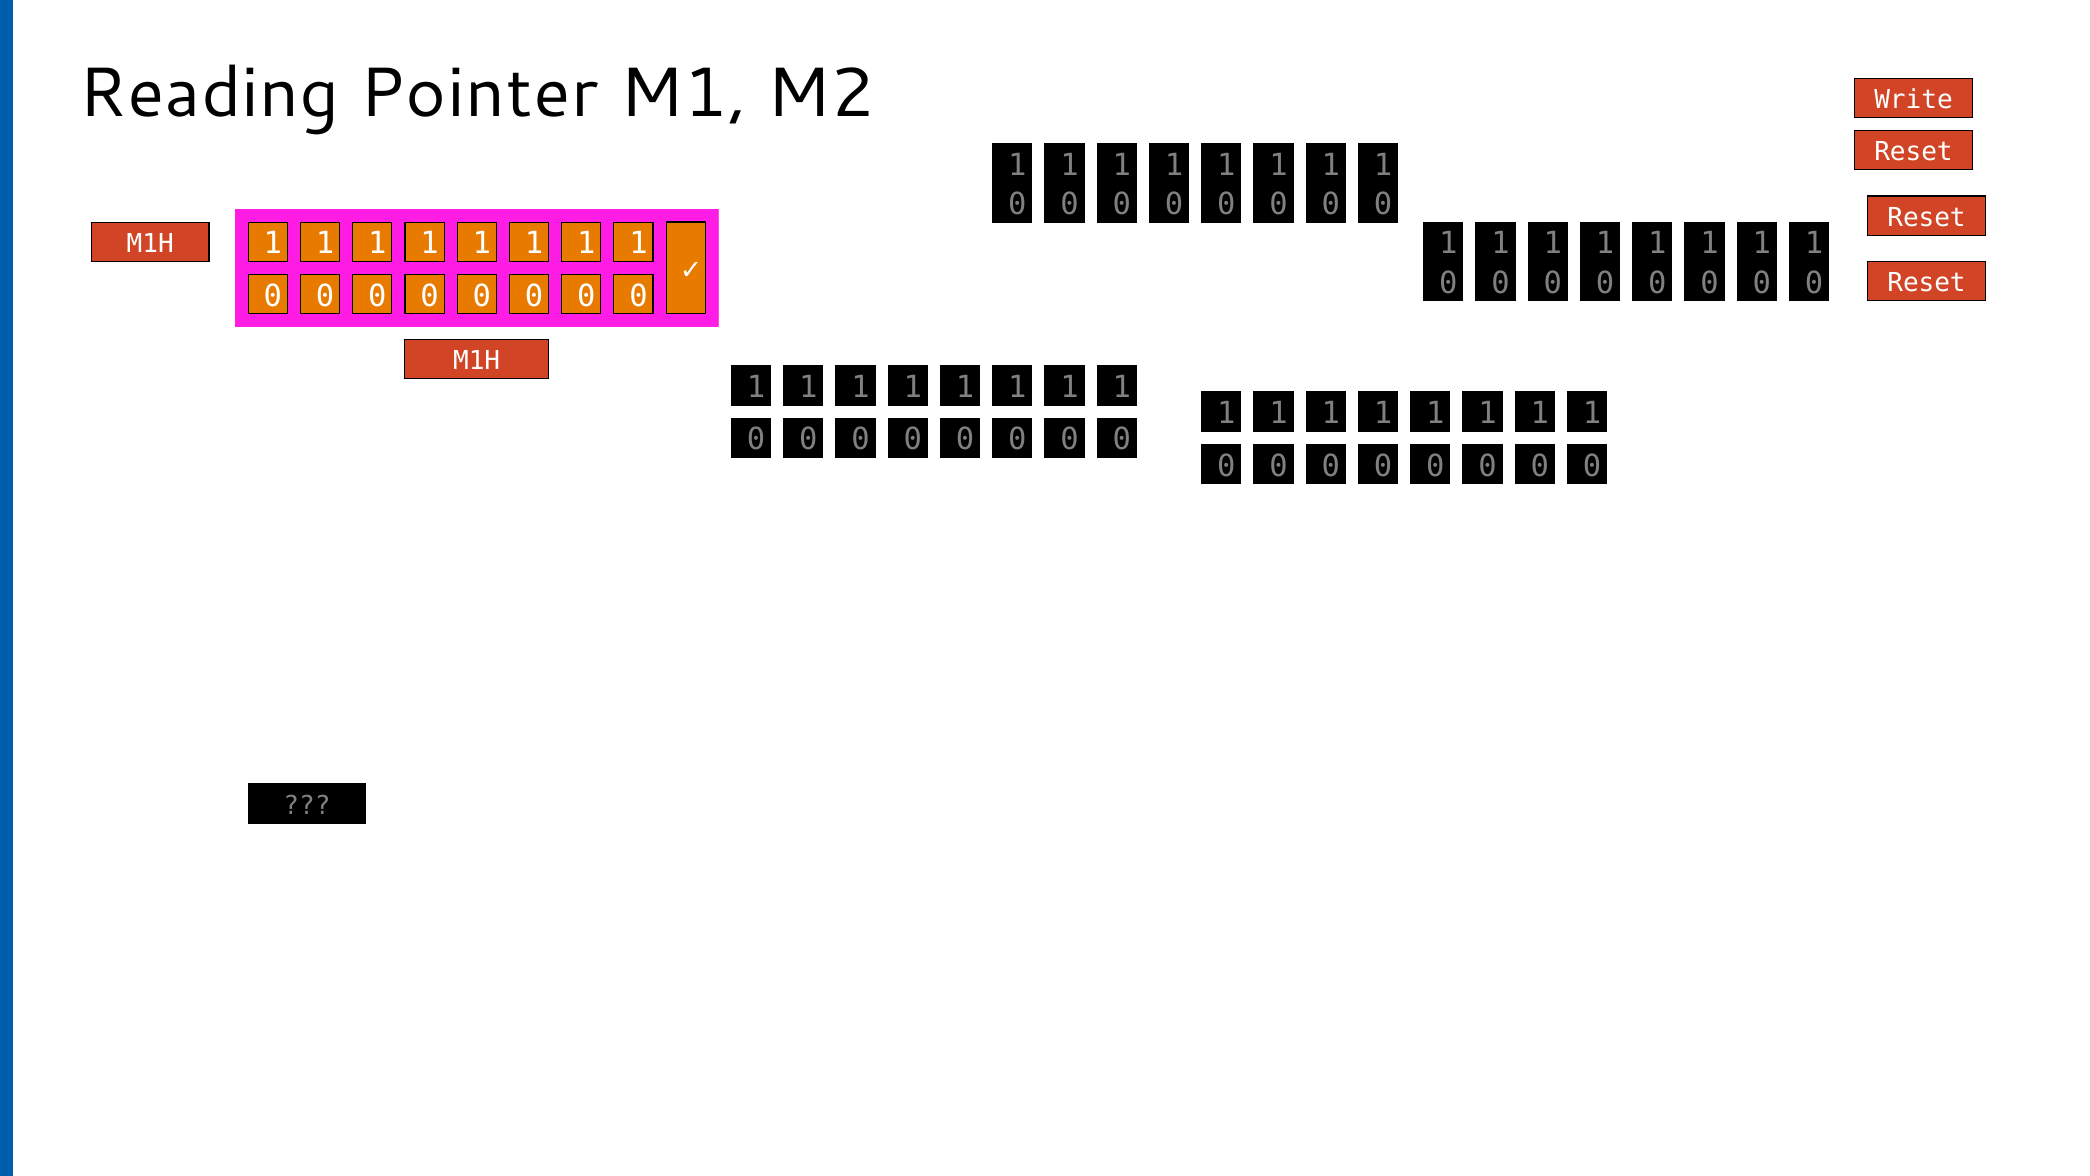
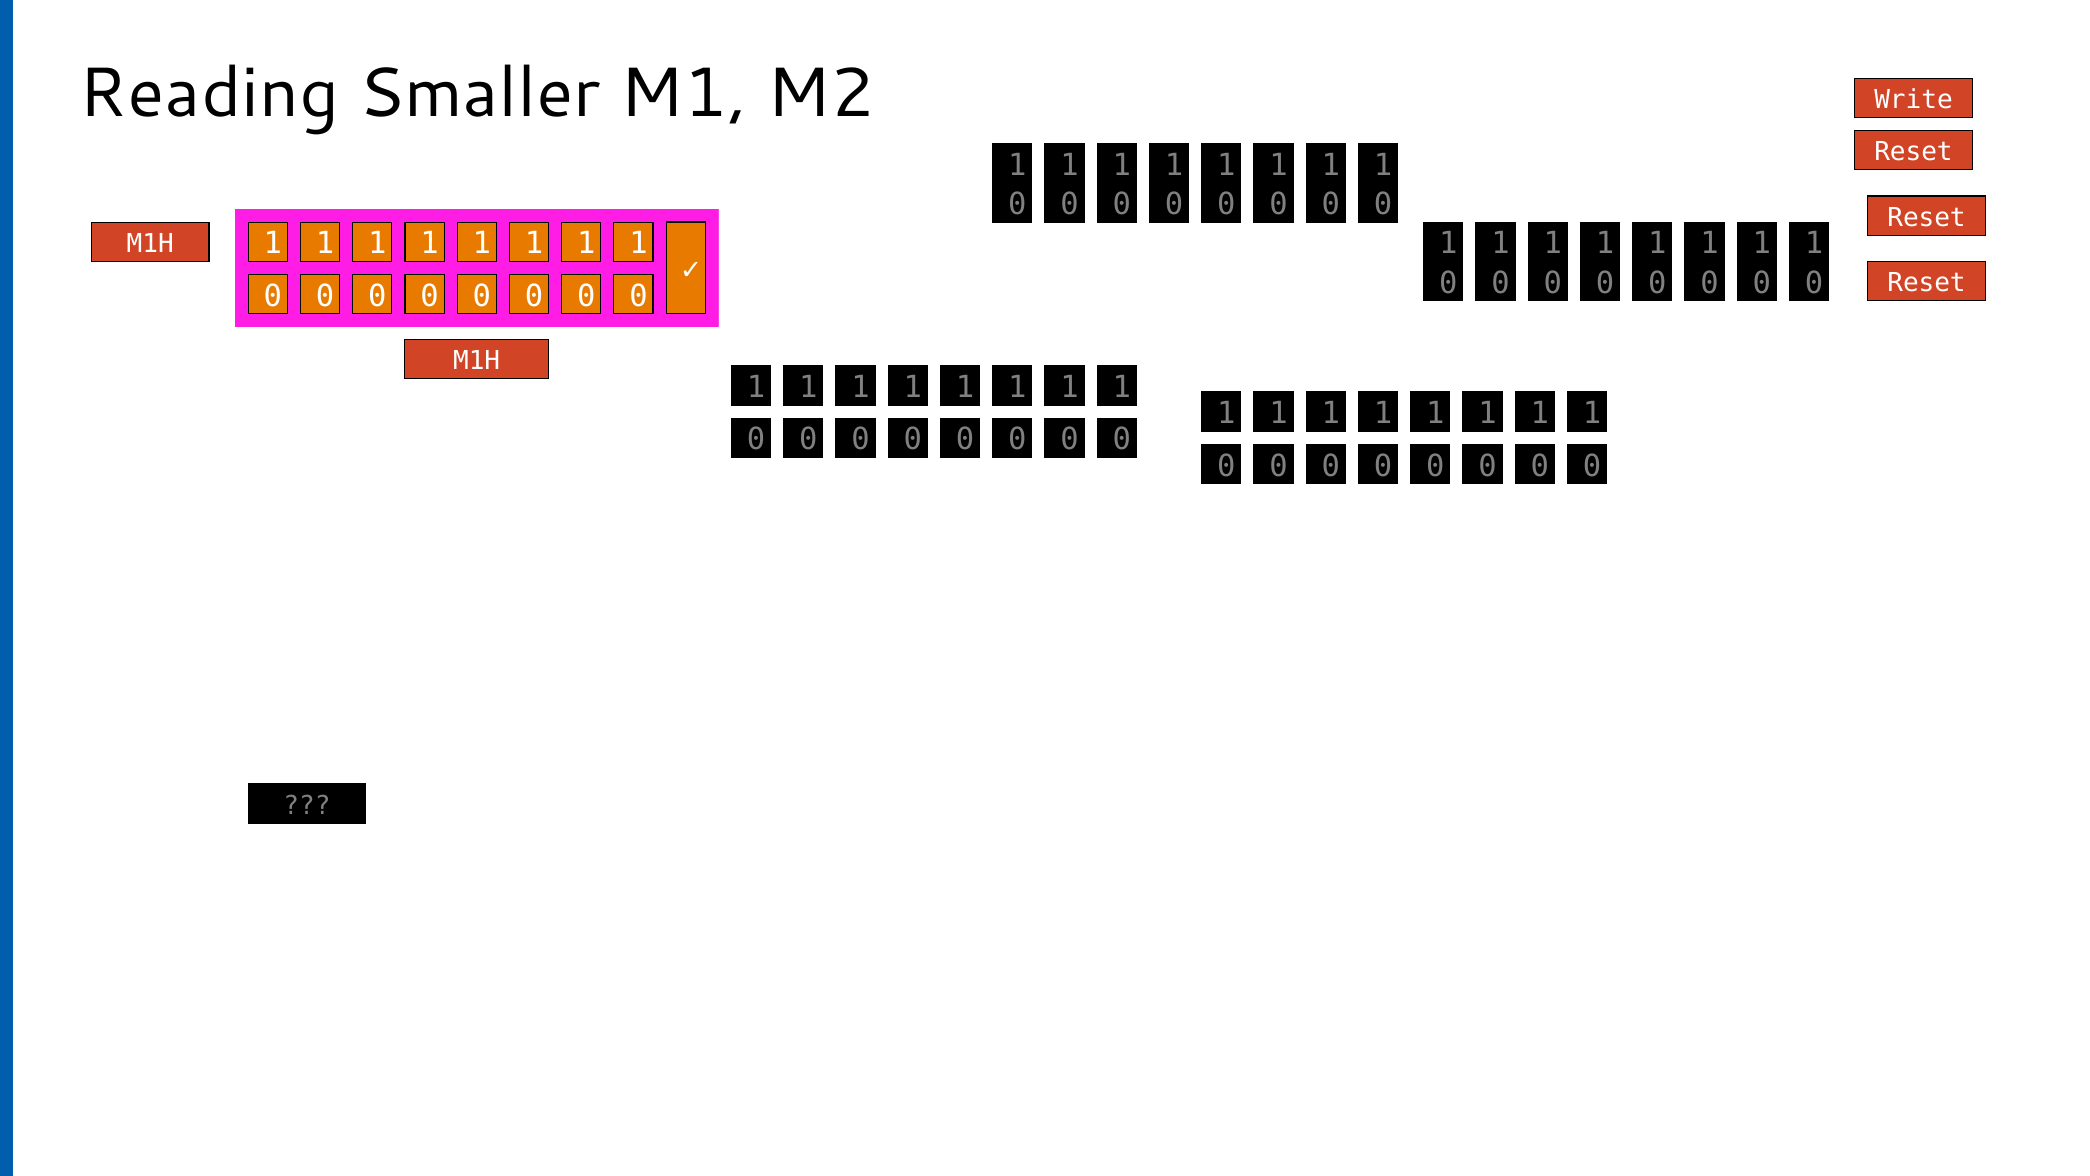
Pointer: Pointer -> Smaller
